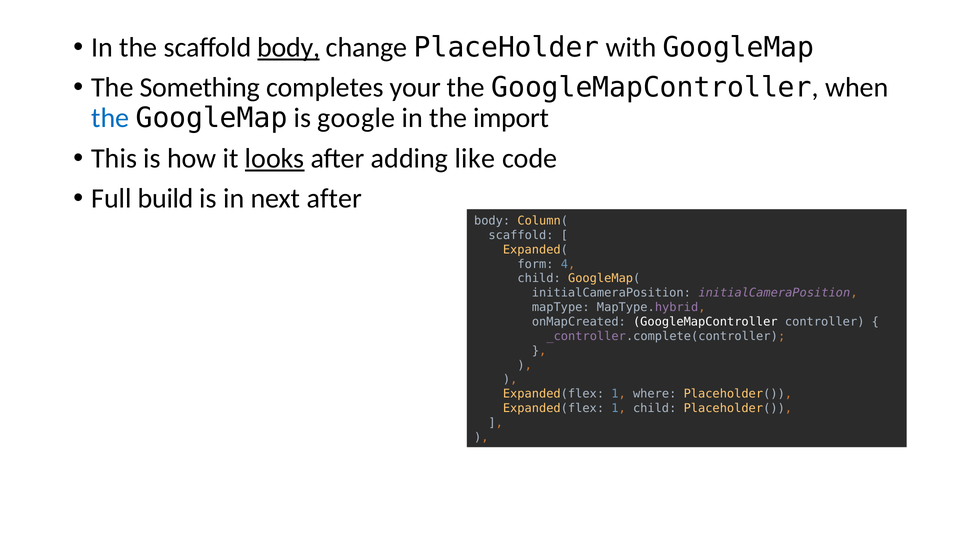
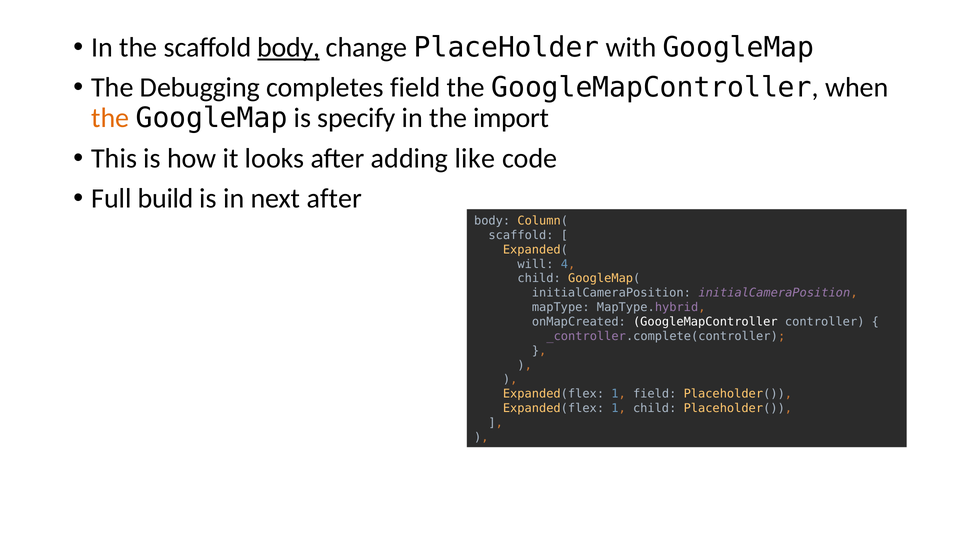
Something: Something -> Debugging
completes your: your -> field
the at (110, 118) colour: blue -> orange
google: google -> specify
looks underline: present -> none
form: form -> will
1 where: where -> field
